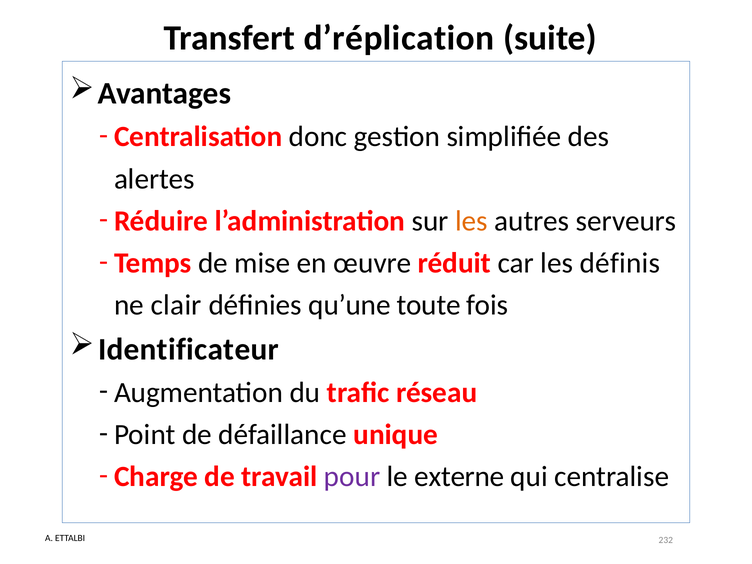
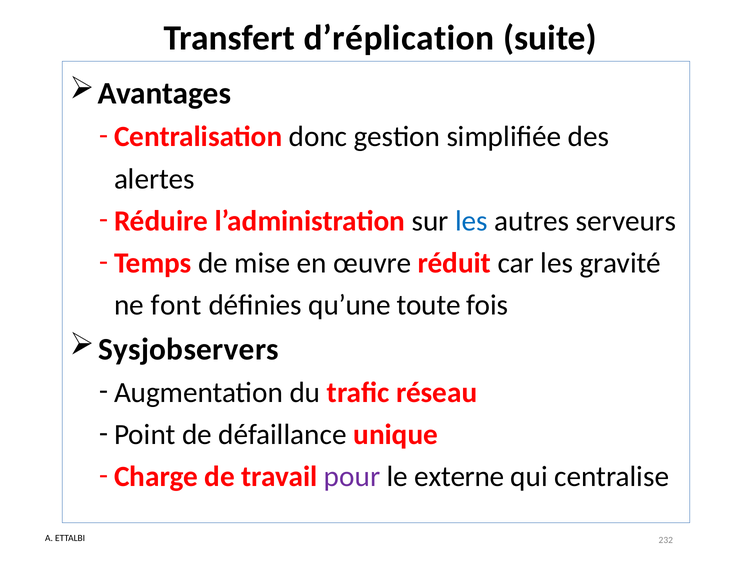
les at (471, 221) colour: orange -> blue
définis: définis -> gravité
clair: clair -> font
Identificateur: Identificateur -> Sysjobservers
